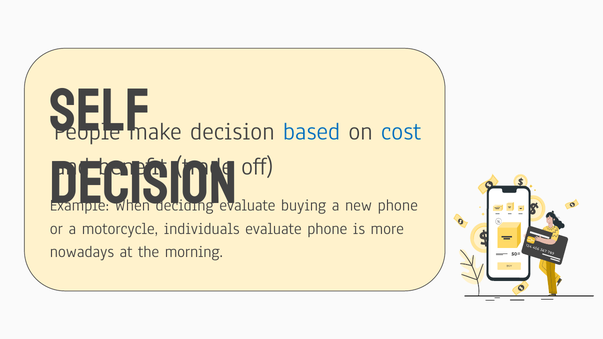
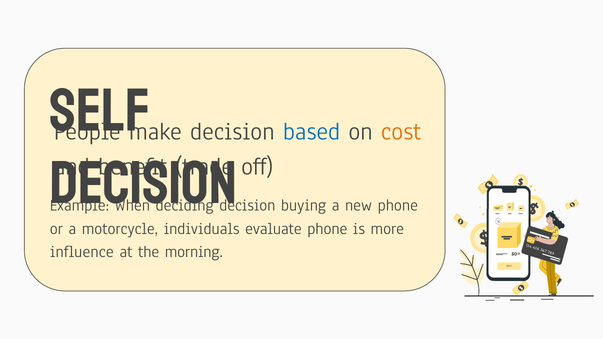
cost colour: blue -> orange
evaluate at (247, 206): evaluate -> decision
nowadays: nowadays -> influence
